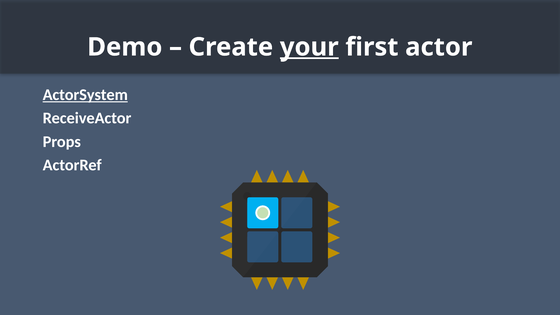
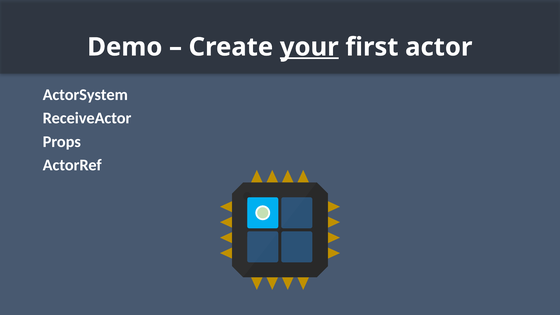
ActorSystem underline: present -> none
